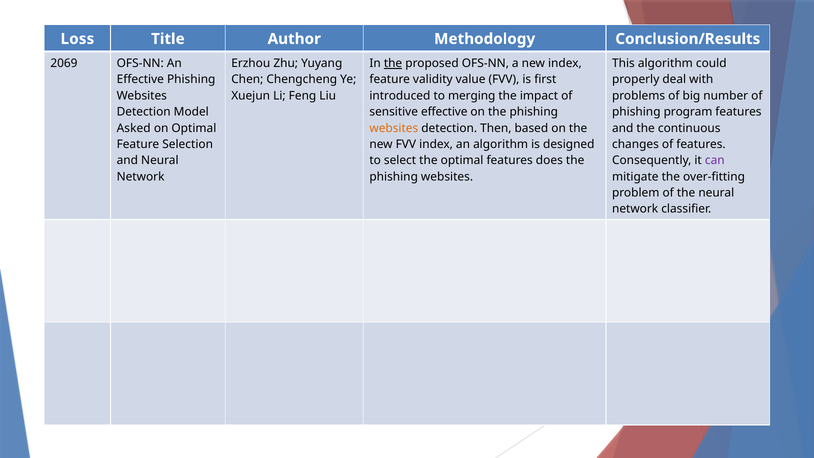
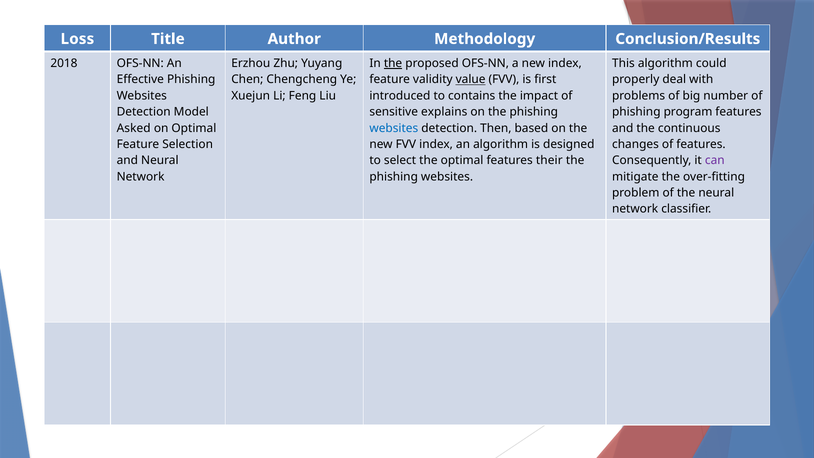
2069: 2069 -> 2018
value underline: none -> present
merging: merging -> contains
sensitive effective: effective -> explains
websites at (394, 128) colour: orange -> blue
does: does -> their
